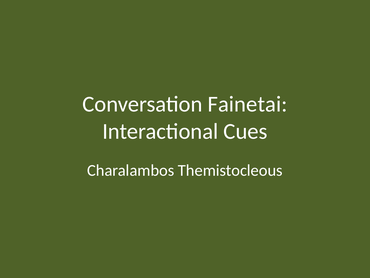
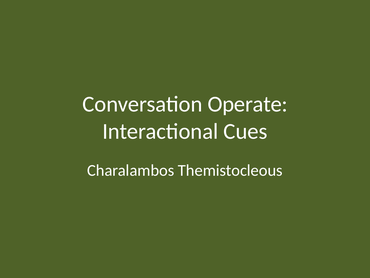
Fainetai: Fainetai -> Operate
